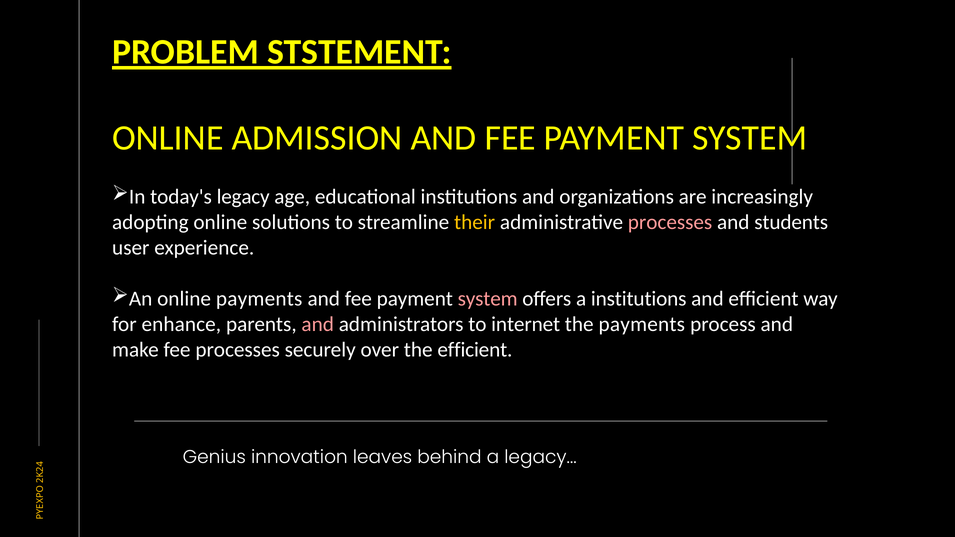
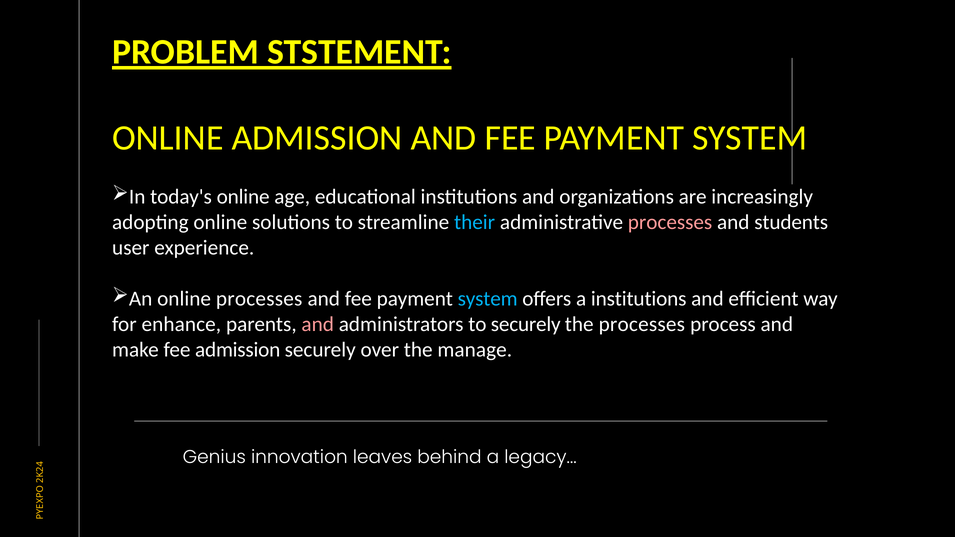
today's legacy: legacy -> online
their colour: yellow -> light blue
online payments: payments -> processes
system at (488, 299) colour: pink -> light blue
to internet: internet -> securely
the payments: payments -> processes
fee processes: processes -> admission
the efficient: efficient -> manage
